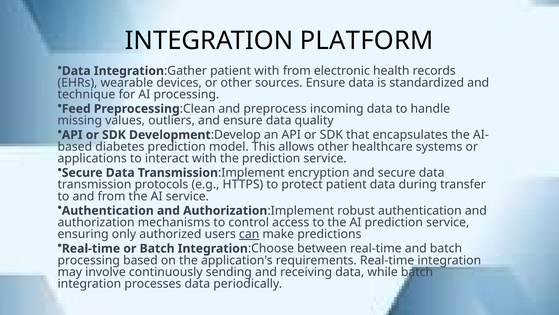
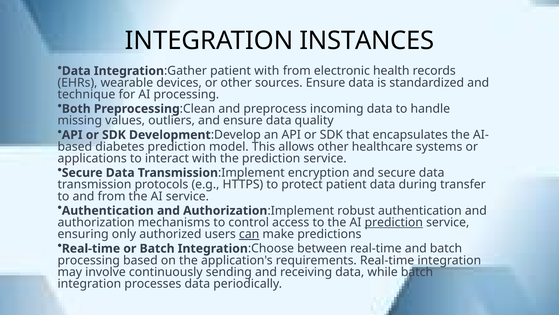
PLATFORM: PLATFORM -> INSTANCES
Feed: Feed -> Both
prediction at (394, 222) underline: none -> present
